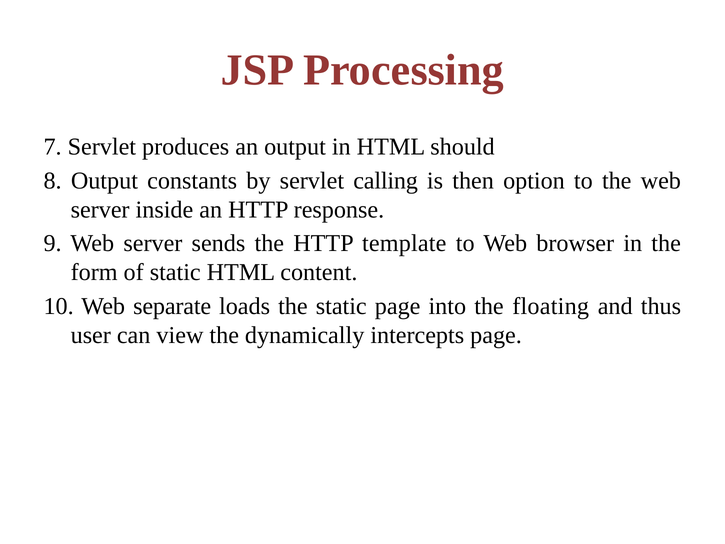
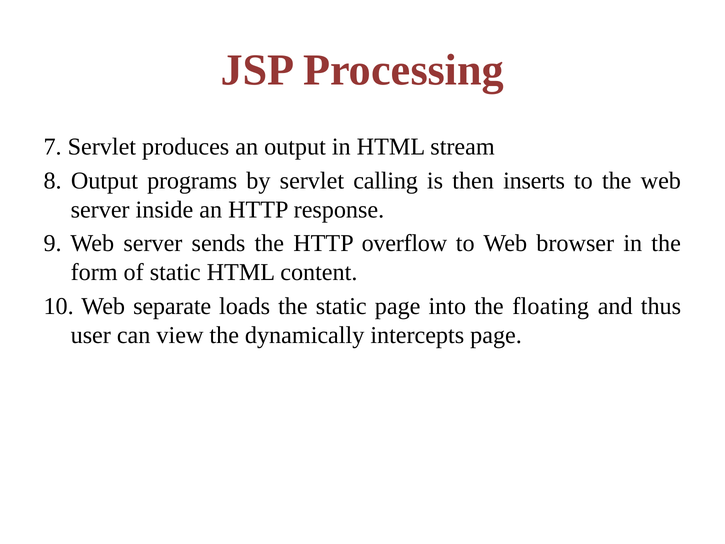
should: should -> stream
constants: constants -> programs
option: option -> inserts
template: template -> overflow
